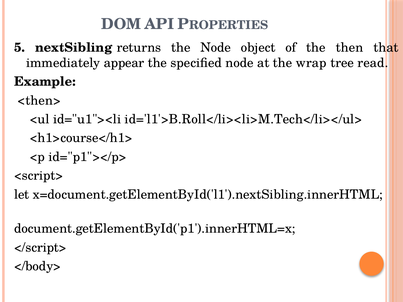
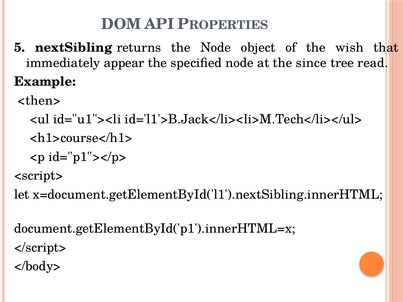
then: then -> wish
wrap: wrap -> since
id='l1'>B.Roll</li><li>M.Tech</li></ul>: id='l1'>B.Roll</li><li>M.Tech</li></ul> -> id='l1'>B.Jack</li><li>M.Tech</li></ul>
